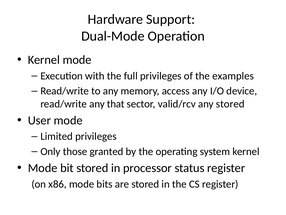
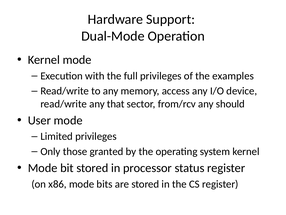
valid/rcv: valid/rcv -> from/rcv
any stored: stored -> should
